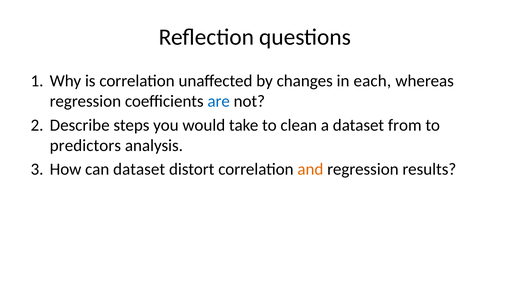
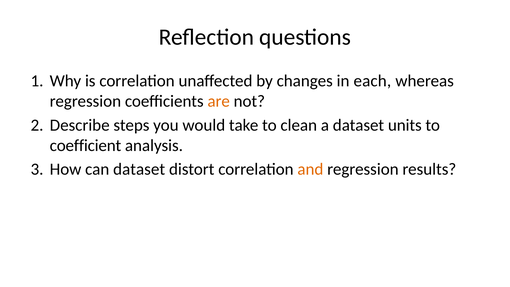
are colour: blue -> orange
from: from -> units
predictors: predictors -> coefficient
